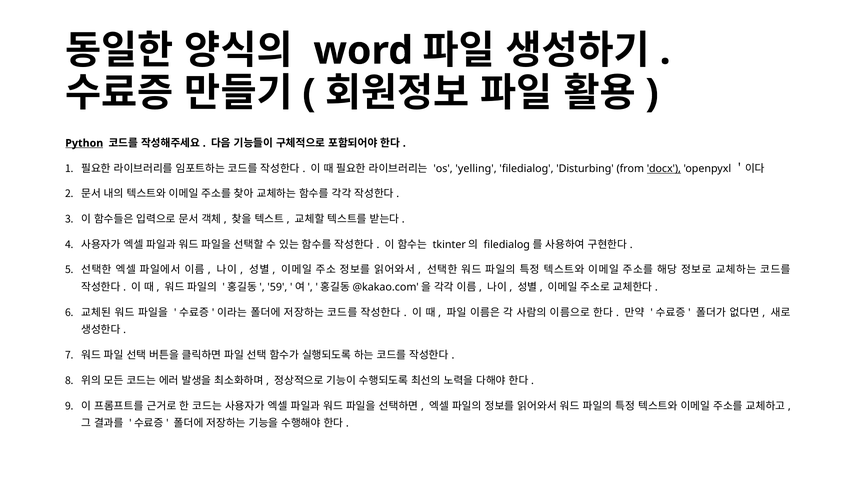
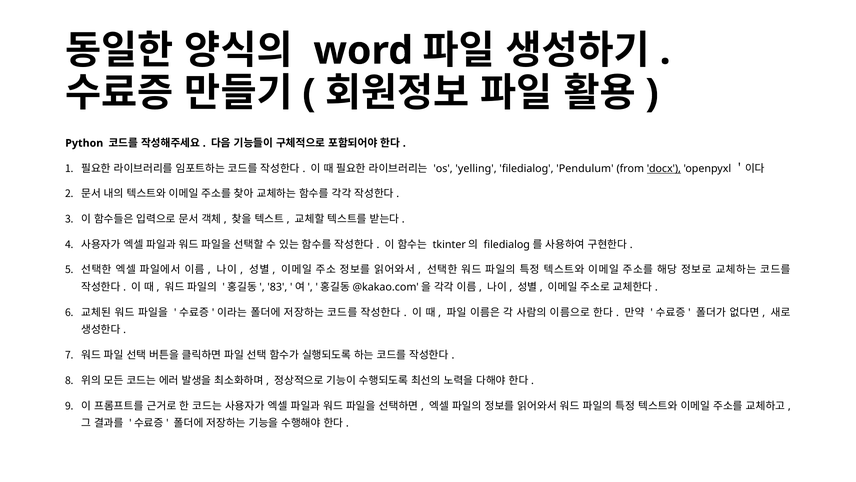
Python underline: present -> none
Disturbing: Disturbing -> Pendulum
59: 59 -> 83
